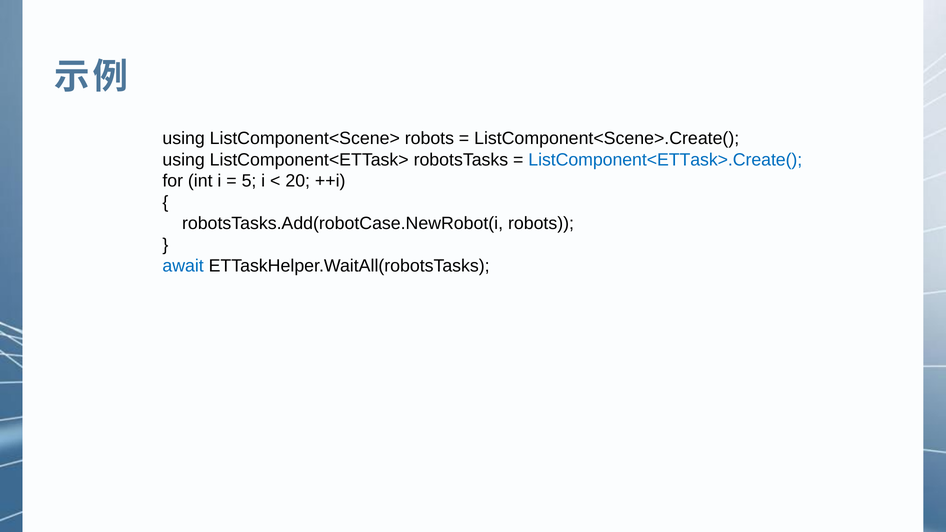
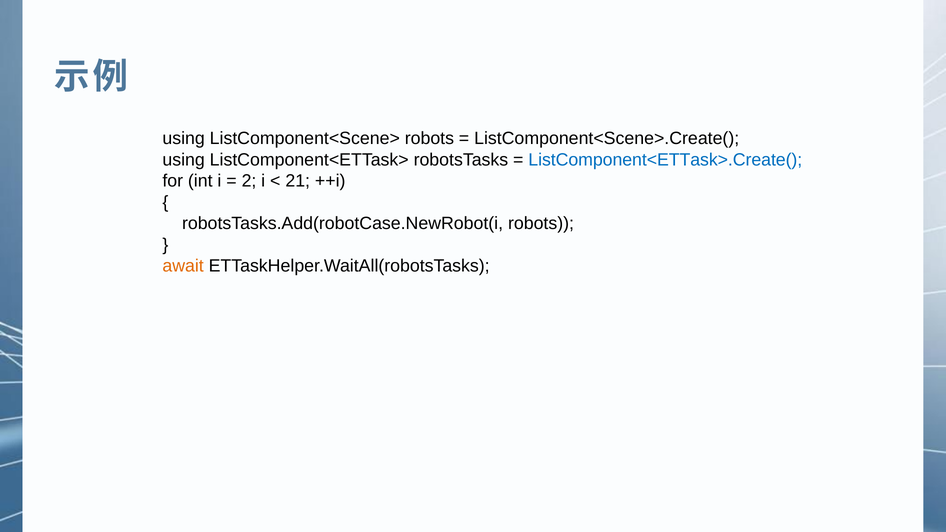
5: 5 -> 2
20: 20 -> 21
await colour: blue -> orange
